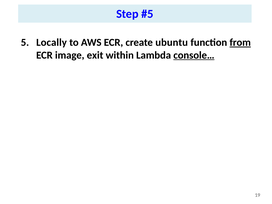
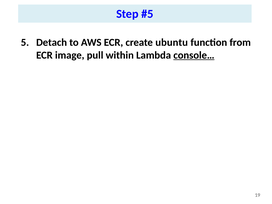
Locally: Locally -> Detach
from underline: present -> none
exit: exit -> pull
